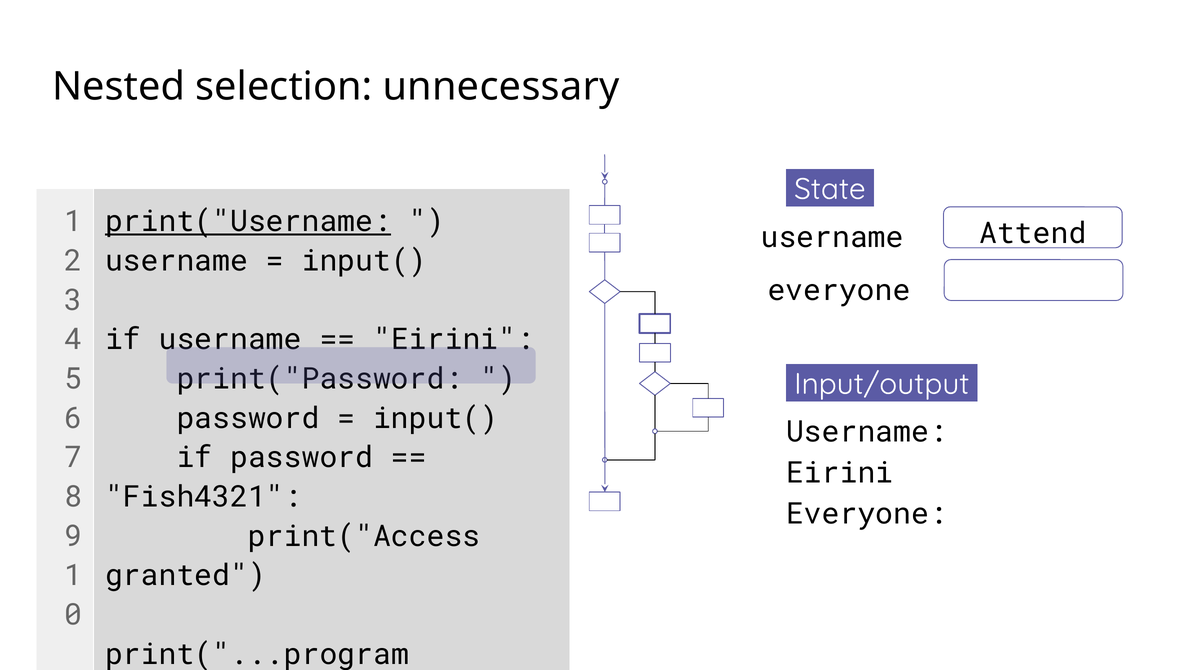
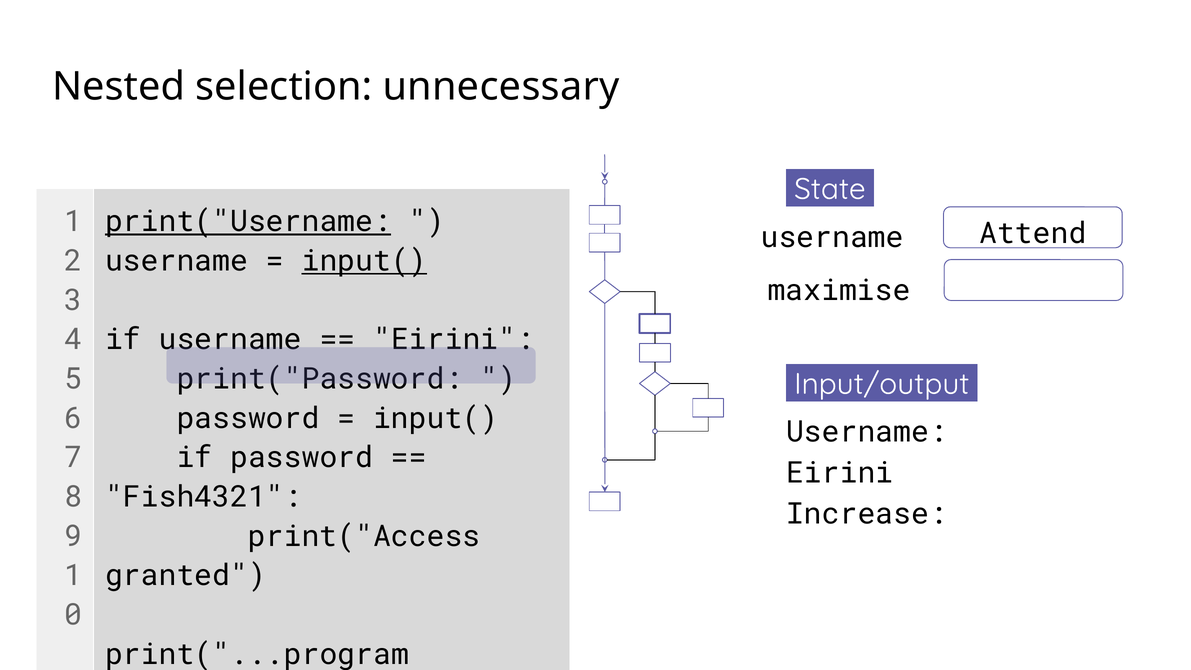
input( at (364, 261) underline: none -> present
everyone at (839, 290): everyone -> maximise
Everyone at (866, 514): Everyone -> Increase
